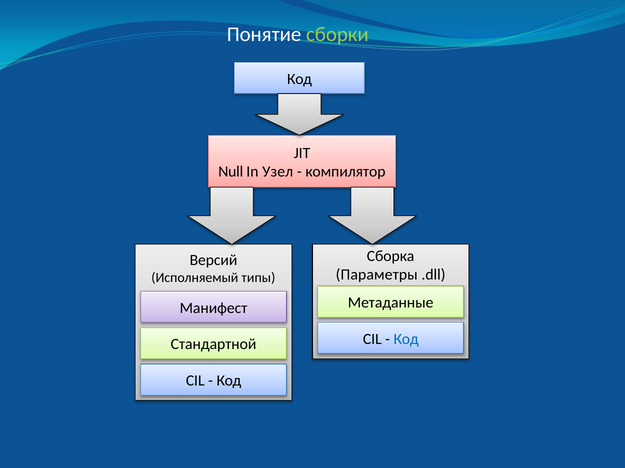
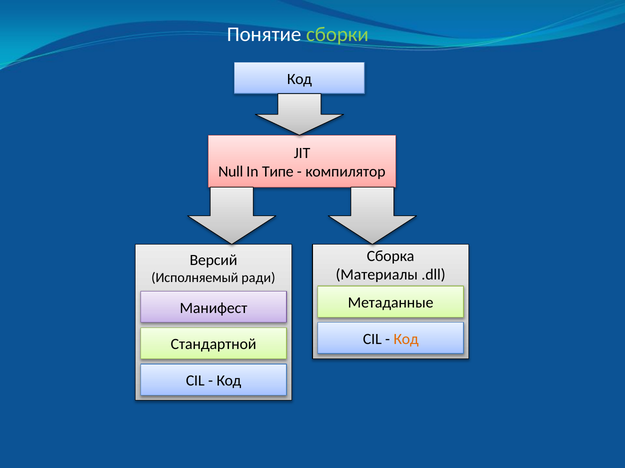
Узел: Узел -> Типе
Параметры: Параметры -> Материалы
типы: типы -> ради
Код at (406, 340) colour: blue -> orange
